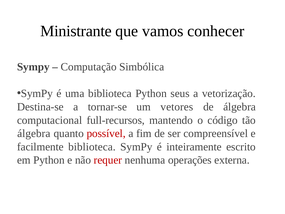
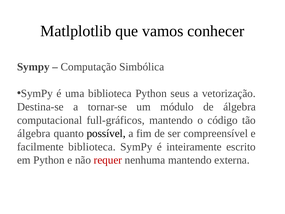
Ministrante: Ministrante -> Matlplotlib
vetores: vetores -> módulo
full-recursos: full-recursos -> full-gráficos
possível colour: red -> black
nenhuma operações: operações -> mantendo
